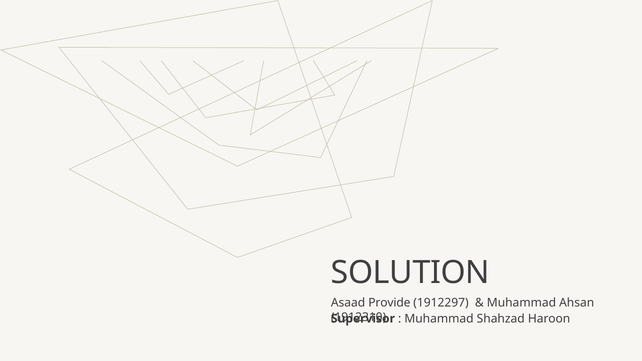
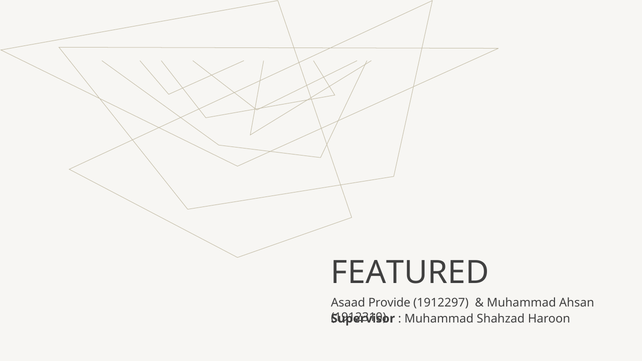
SOLUTION: SOLUTION -> FEATURED
